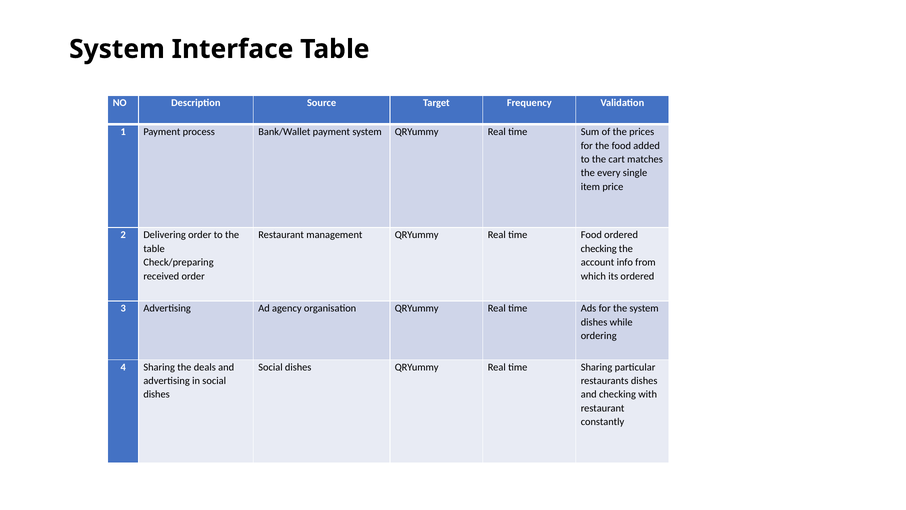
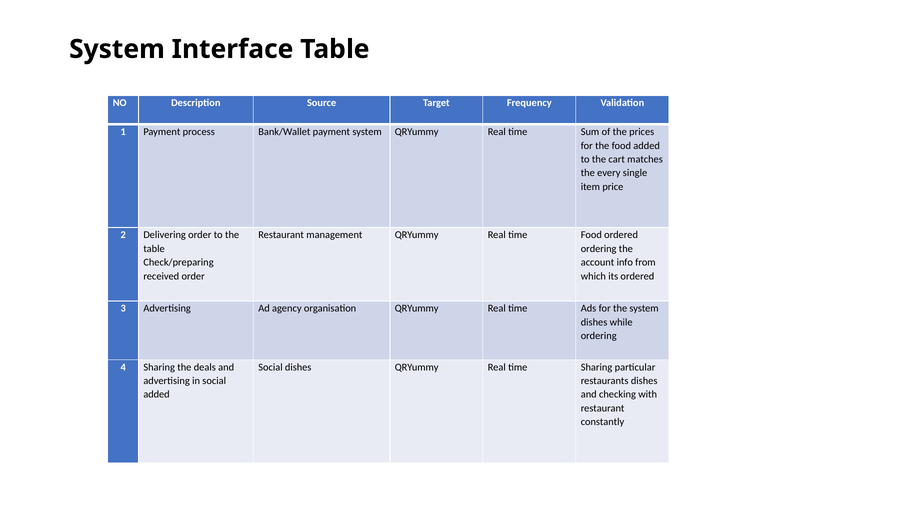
checking at (599, 249): checking -> ordering
dishes at (157, 394): dishes -> added
